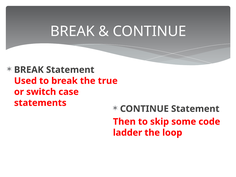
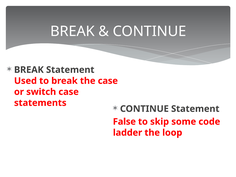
the true: true -> case
Then: Then -> False
